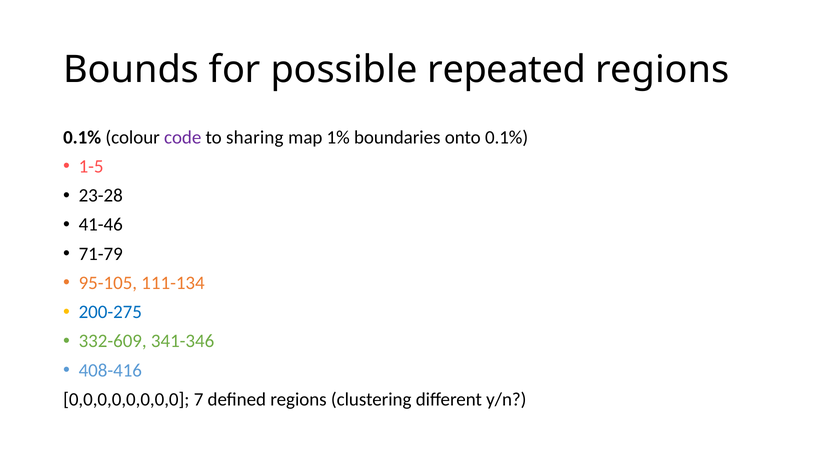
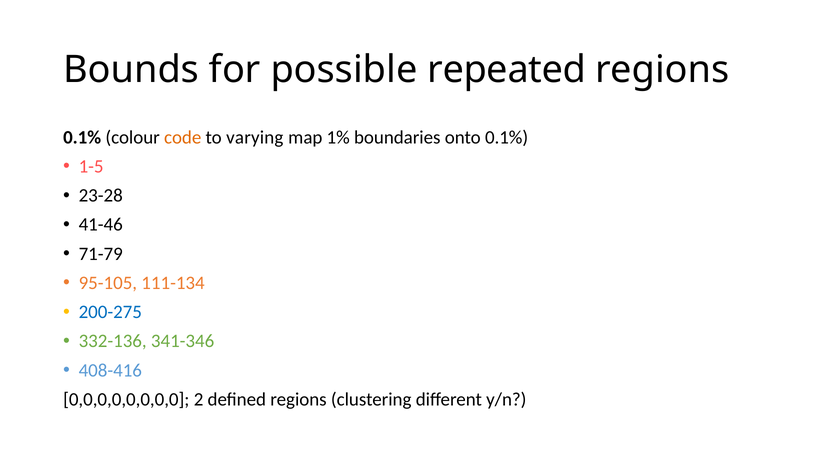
code colour: purple -> orange
sharing: sharing -> varying
332-609: 332-609 -> 332-136
7: 7 -> 2
